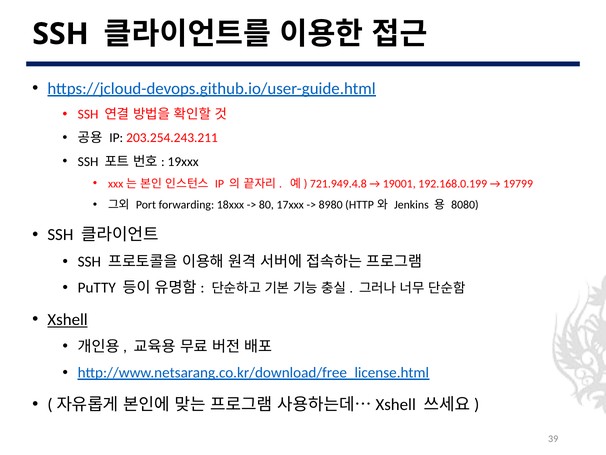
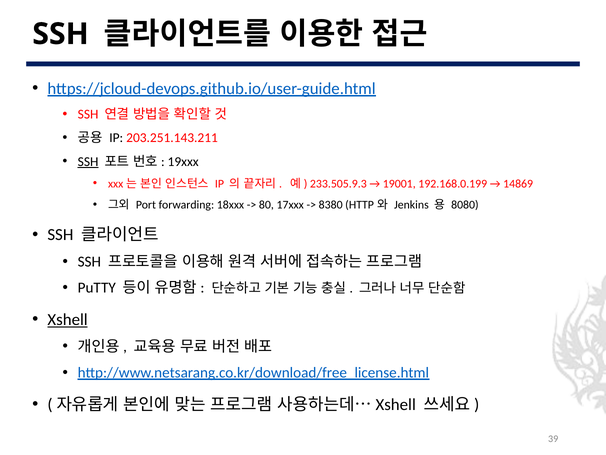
203.254.243.211: 203.254.243.211 -> 203.251.143.211
SSH at (88, 161) underline: none -> present
721.949.4.8: 721.949.4.8 -> 233.505.9.3
19799: 19799 -> 14869
8980: 8980 -> 8380
